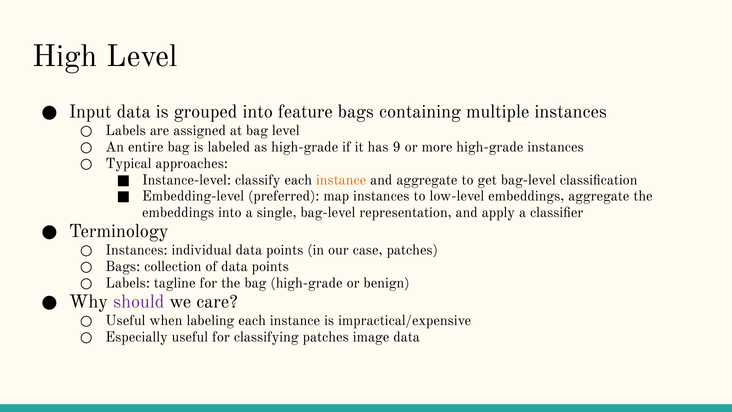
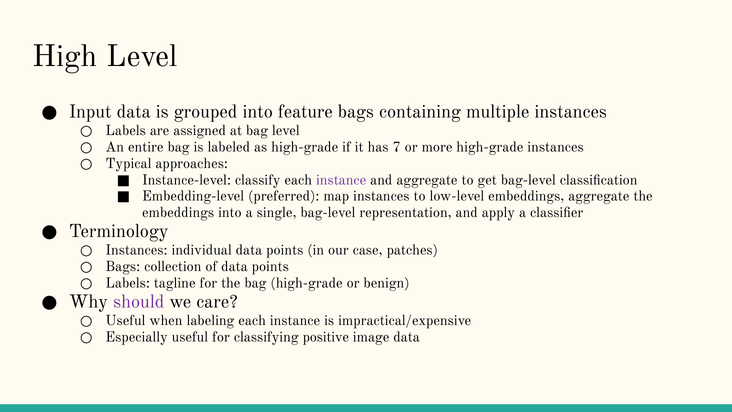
9: 9 -> 7
instance at (341, 180) colour: orange -> purple
classifying patches: patches -> positive
